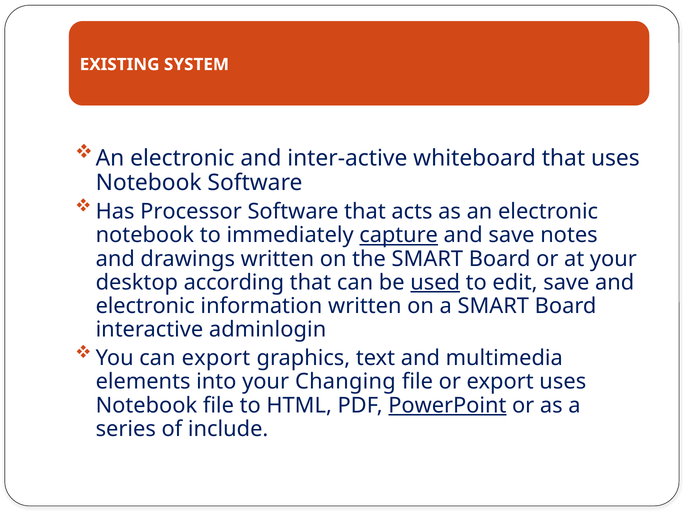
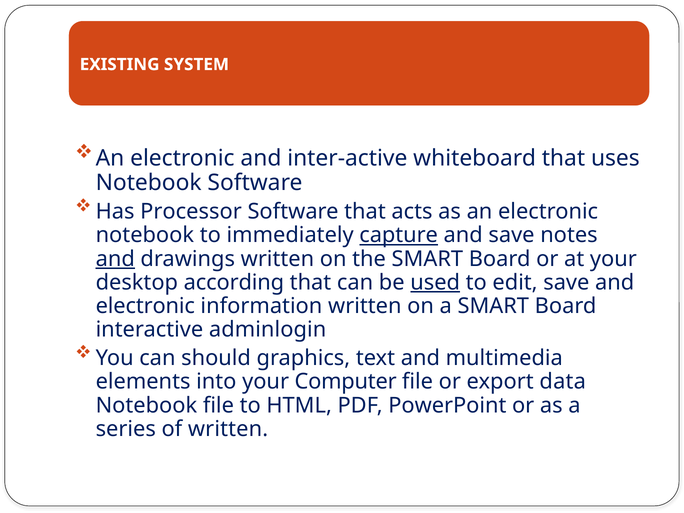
and at (115, 259) underline: none -> present
can export: export -> should
Changing: Changing -> Computer
export uses: uses -> data
PowerPoint underline: present -> none
of include: include -> written
